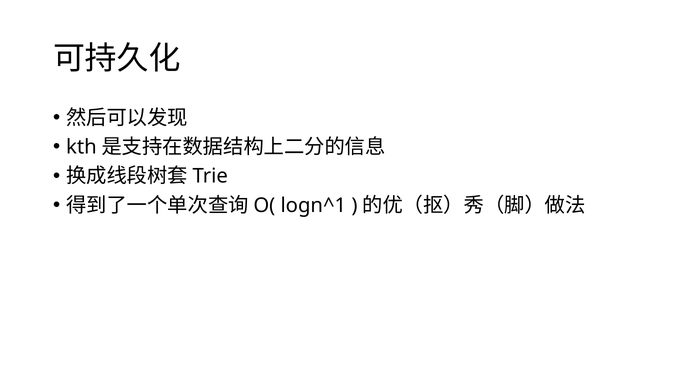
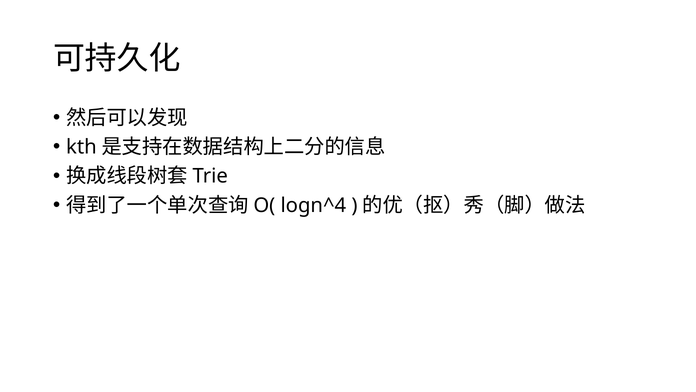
logn^1: logn^1 -> logn^4
